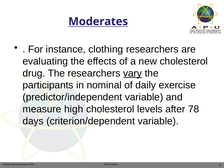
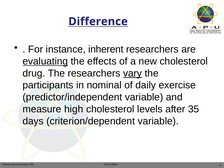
Moderates: Moderates -> Difference
clothing: clothing -> inherent
evaluating underline: none -> present
78: 78 -> 35
